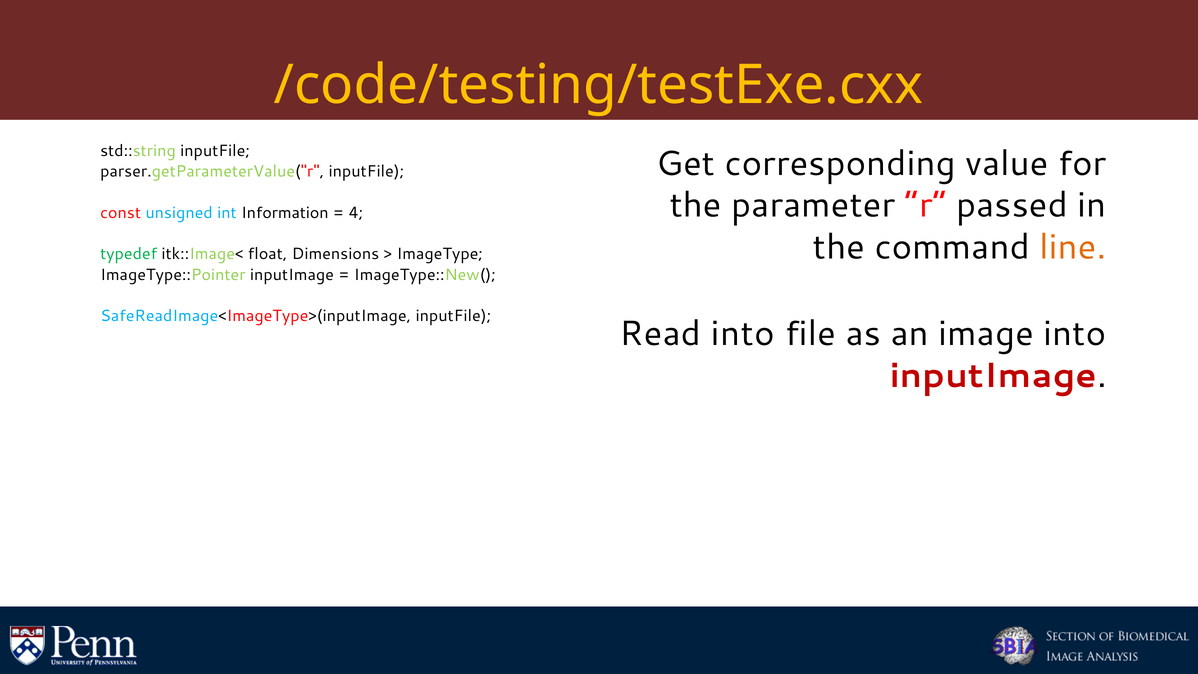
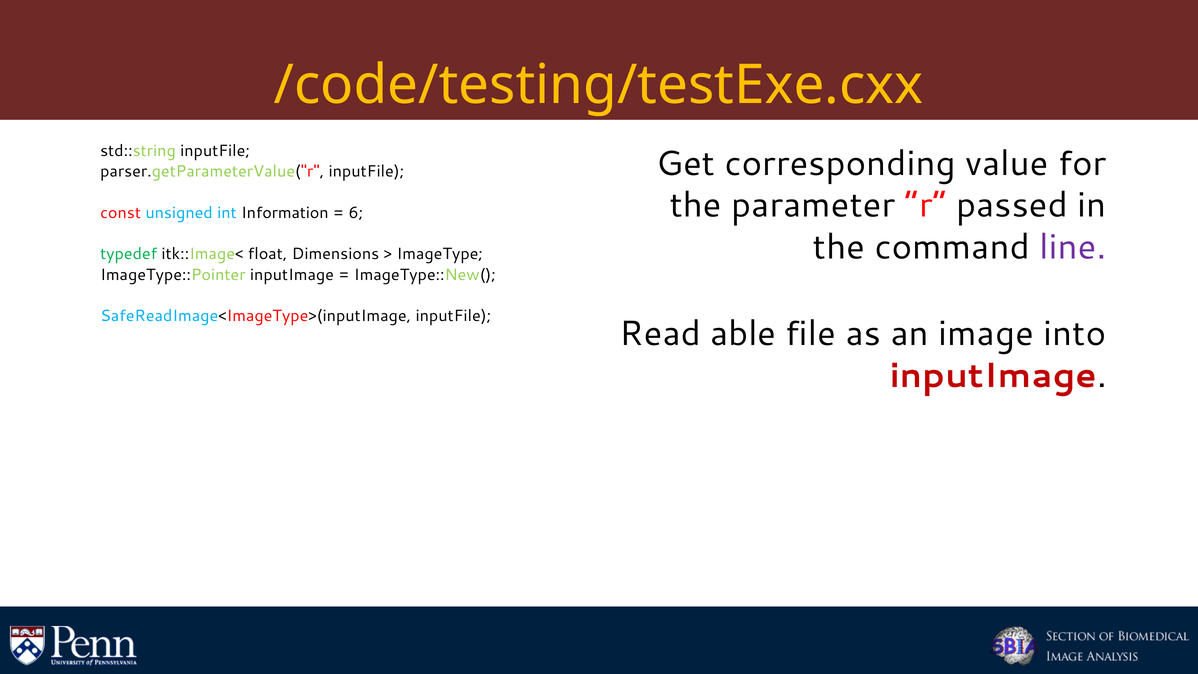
4: 4 -> 6
line colour: orange -> purple
Read into: into -> able
